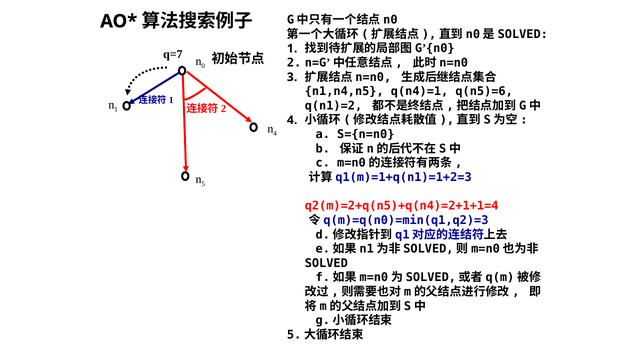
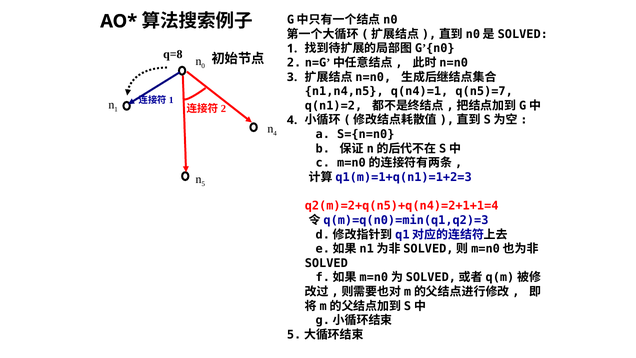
q=7: q=7 -> q=8
q(n5)=6: q(n5)=6 -> q(n5)=7
